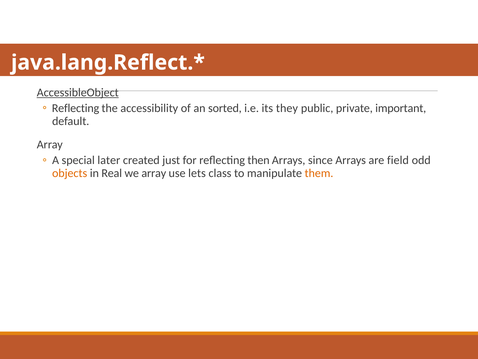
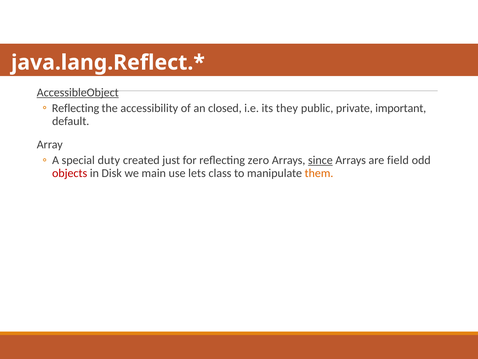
sorted: sorted -> closed
later: later -> duty
then: then -> zero
since underline: none -> present
objects colour: orange -> red
Real: Real -> Disk
we array: array -> main
